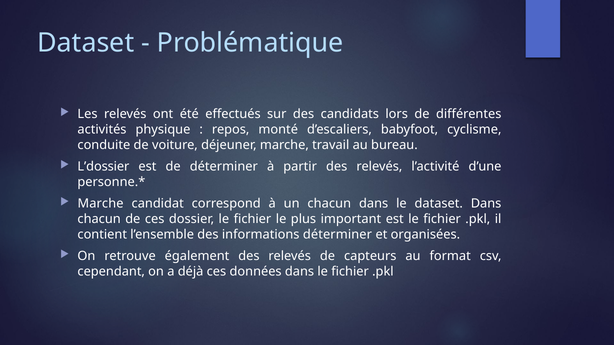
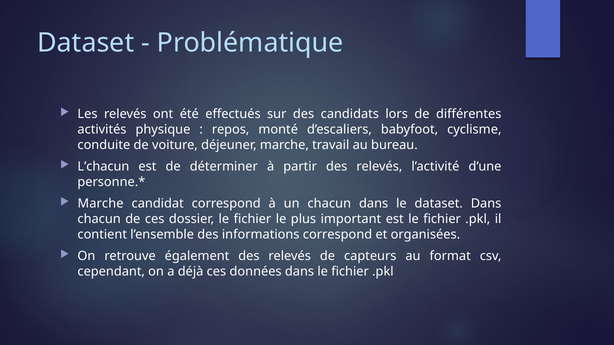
L’dossier: L’dossier -> L’chacun
informations déterminer: déterminer -> correspond
